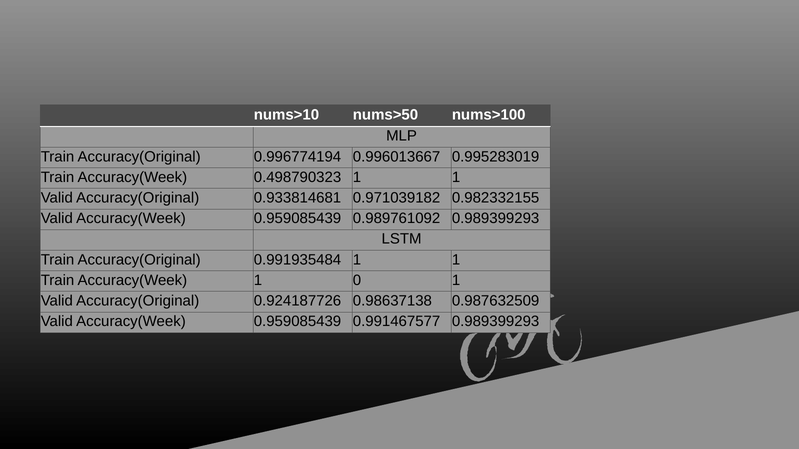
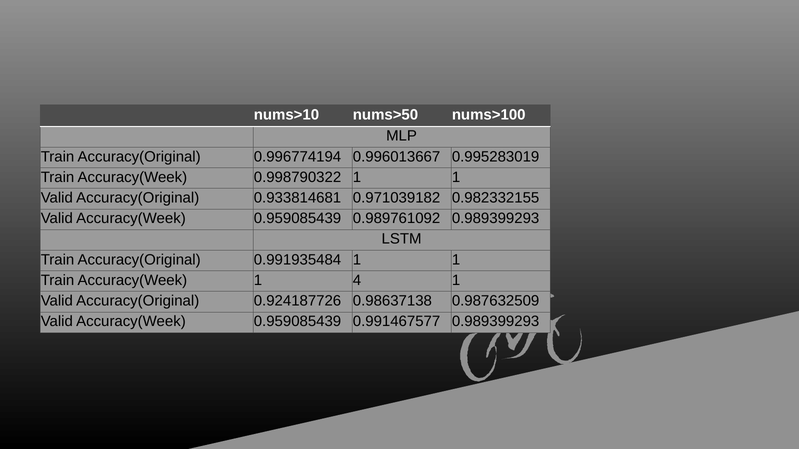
0.498790323: 0.498790323 -> 0.998790322
0: 0 -> 4
